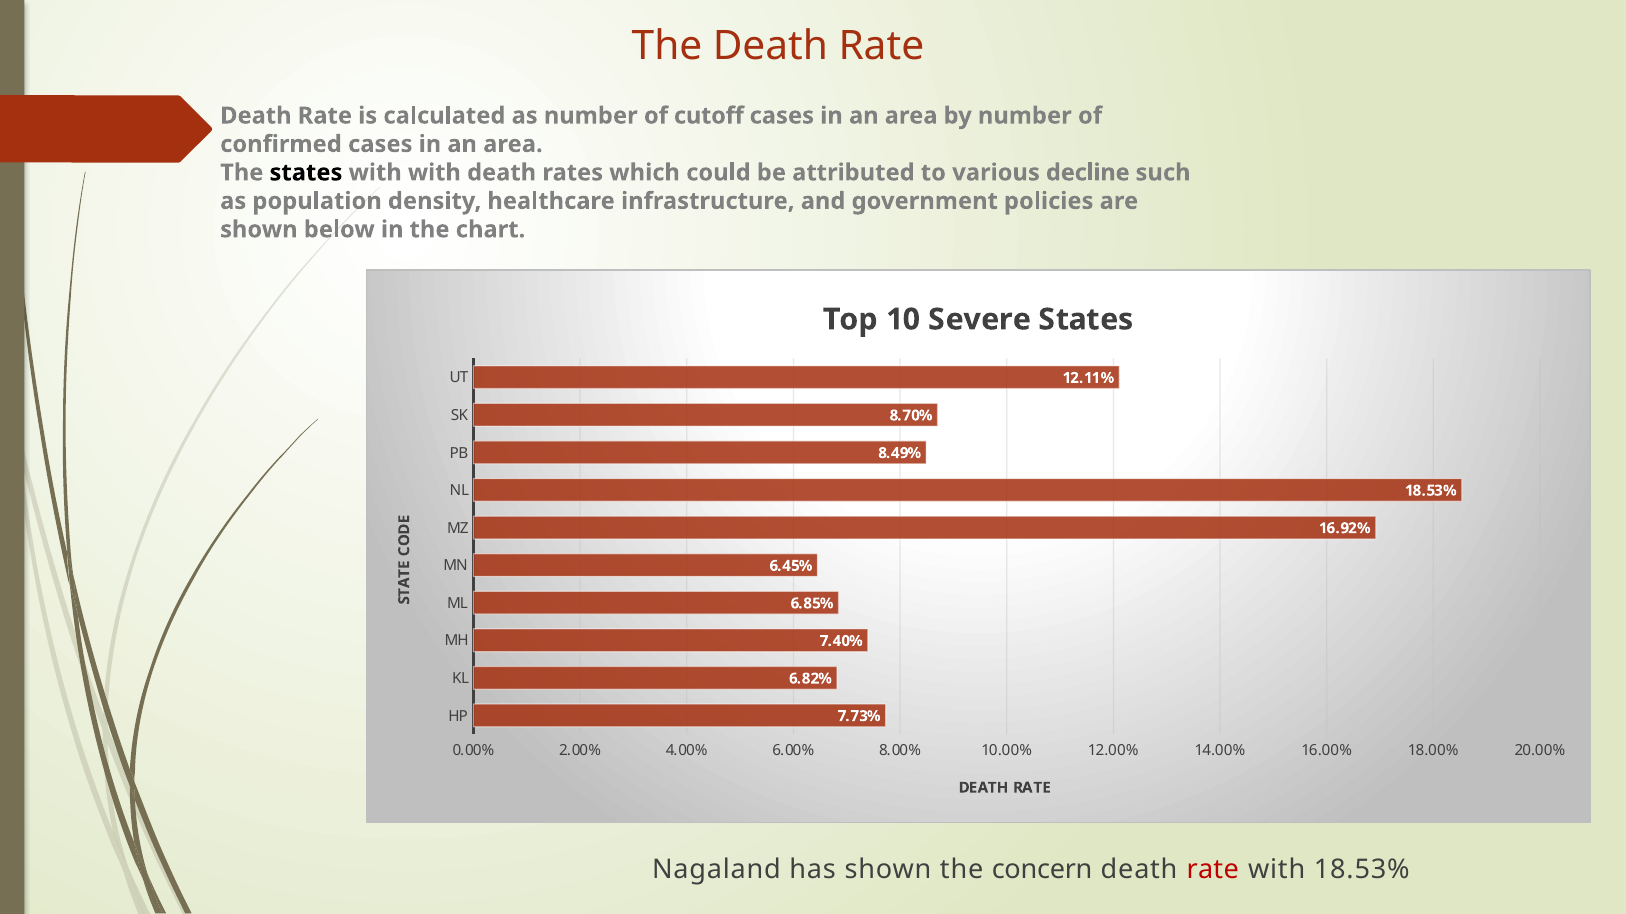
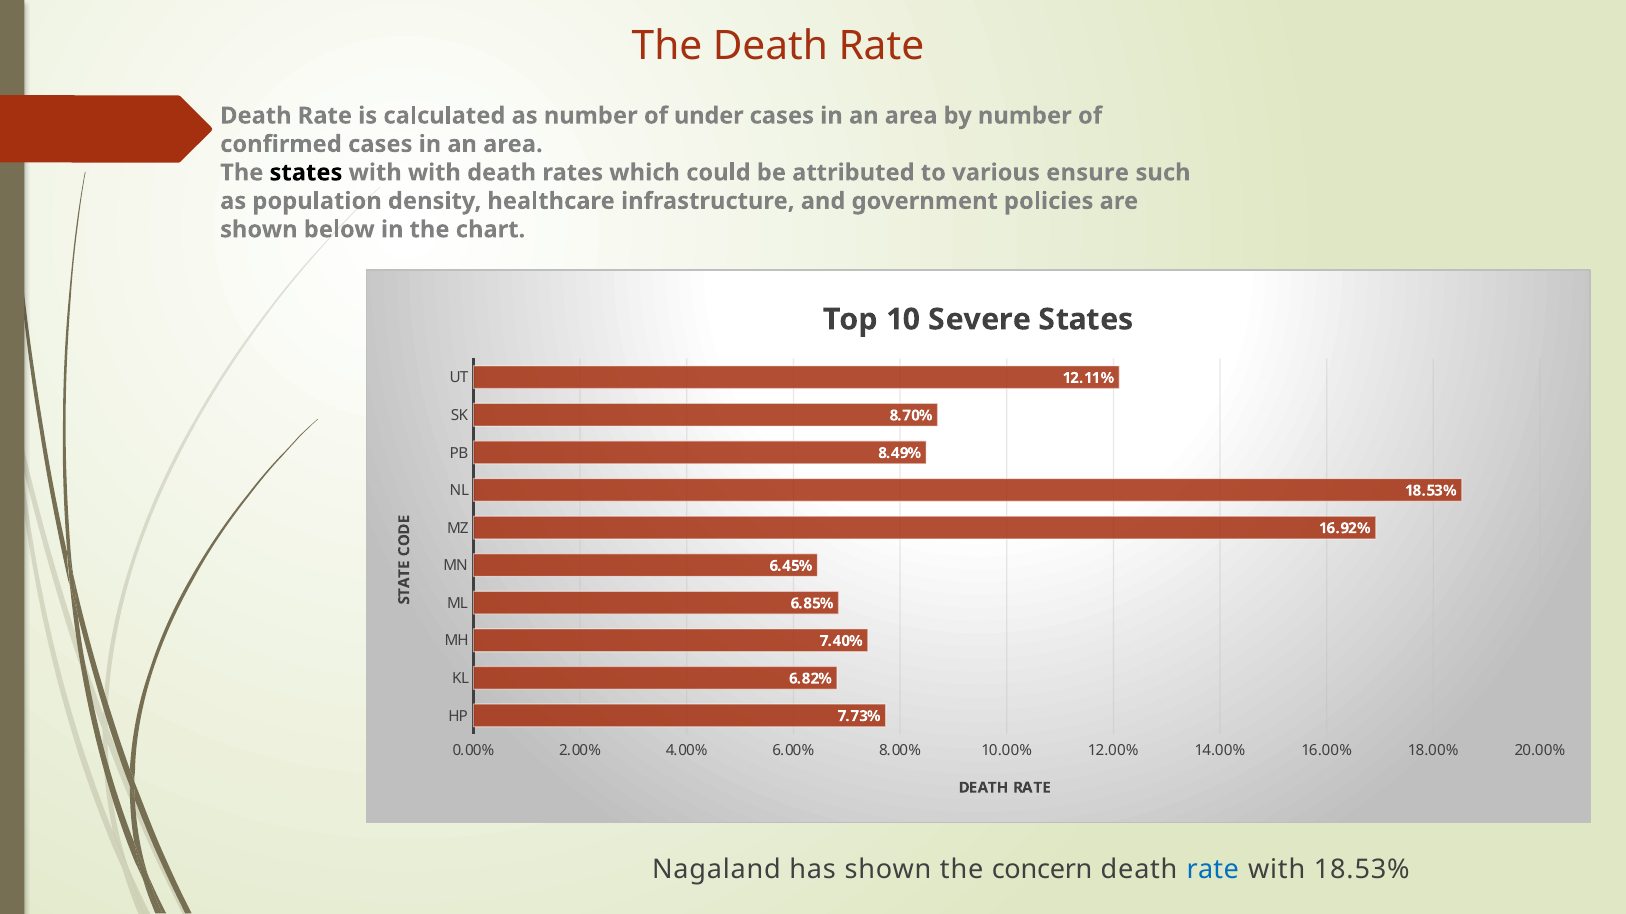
cutoff: cutoff -> under
decline: decline -> ensure
rate at (1213, 870) colour: red -> blue
